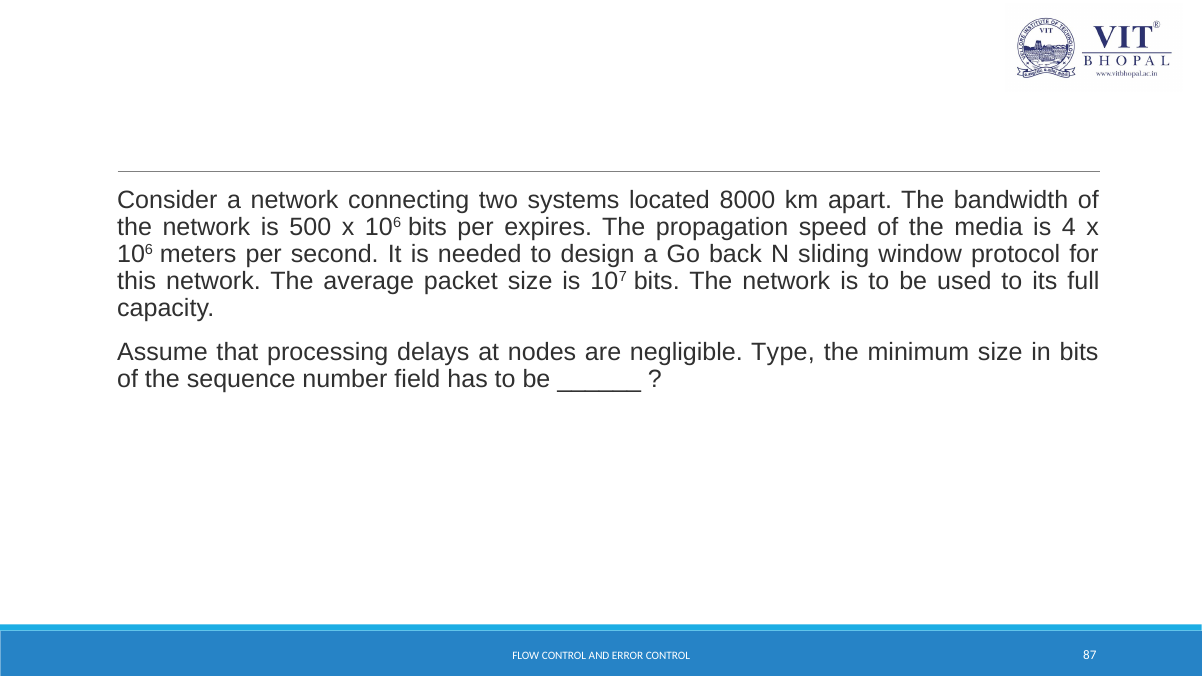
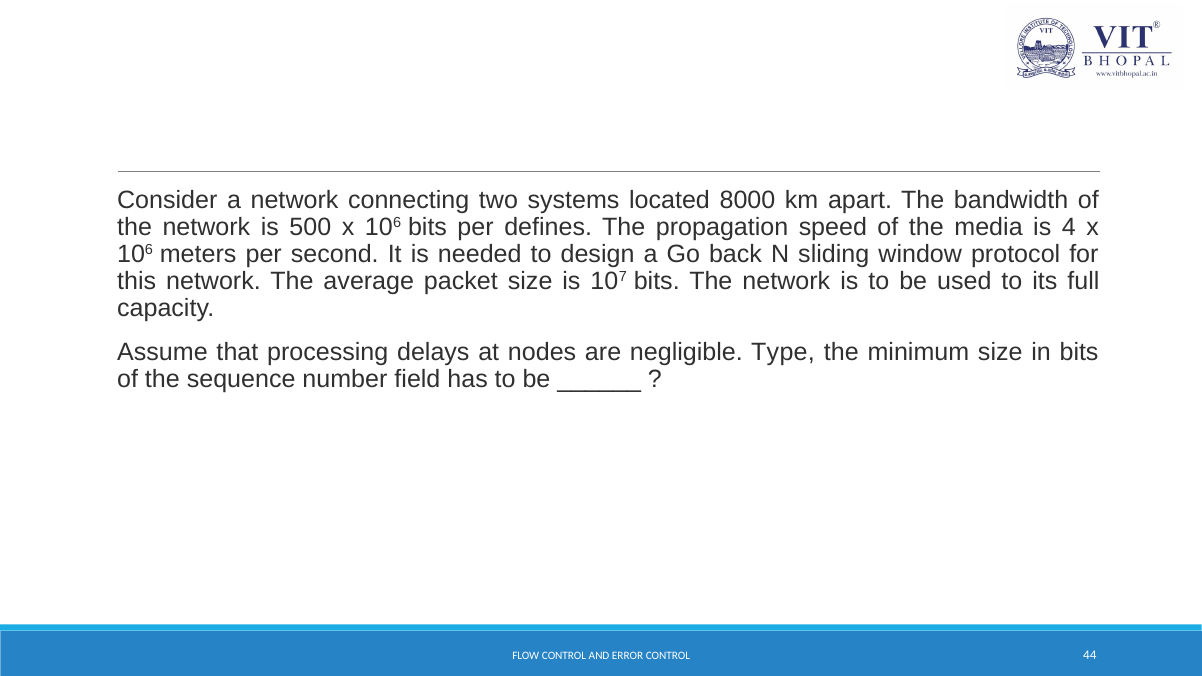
expires: expires -> defines
87: 87 -> 44
